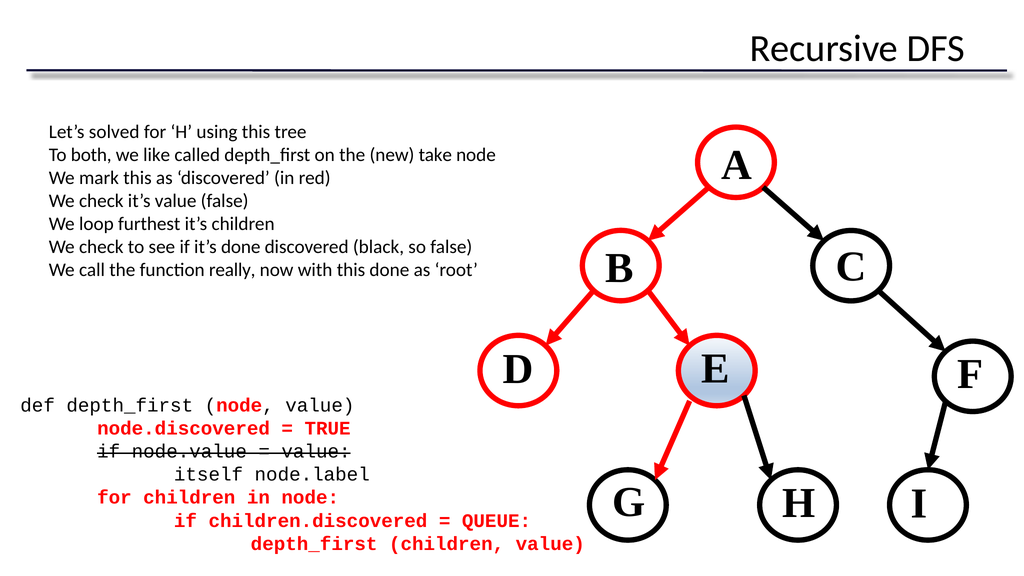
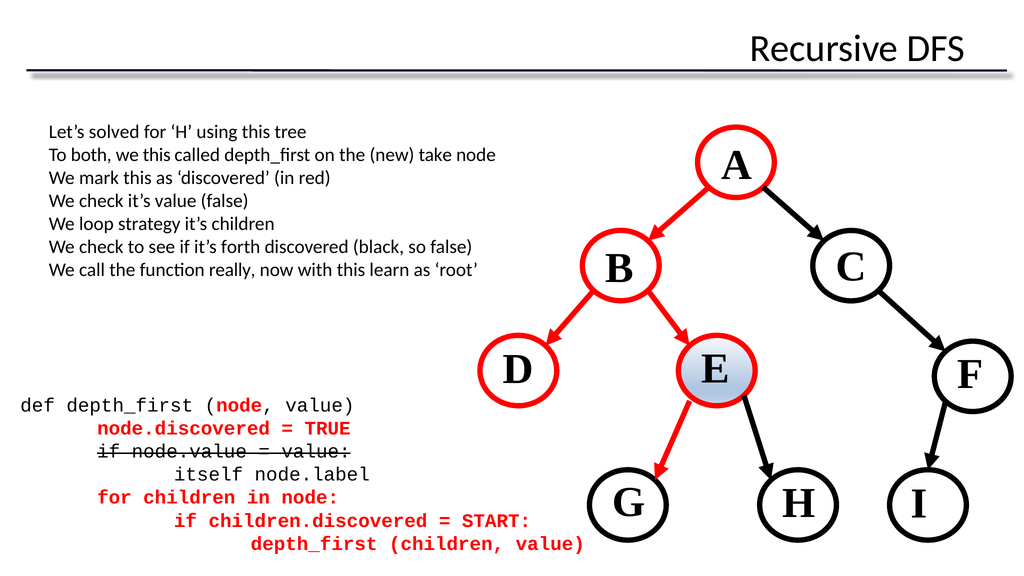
we like: like -> this
furthest: furthest -> strategy
it’s done: done -> forth
this done: done -> learn
QUEUE: QUEUE -> START
